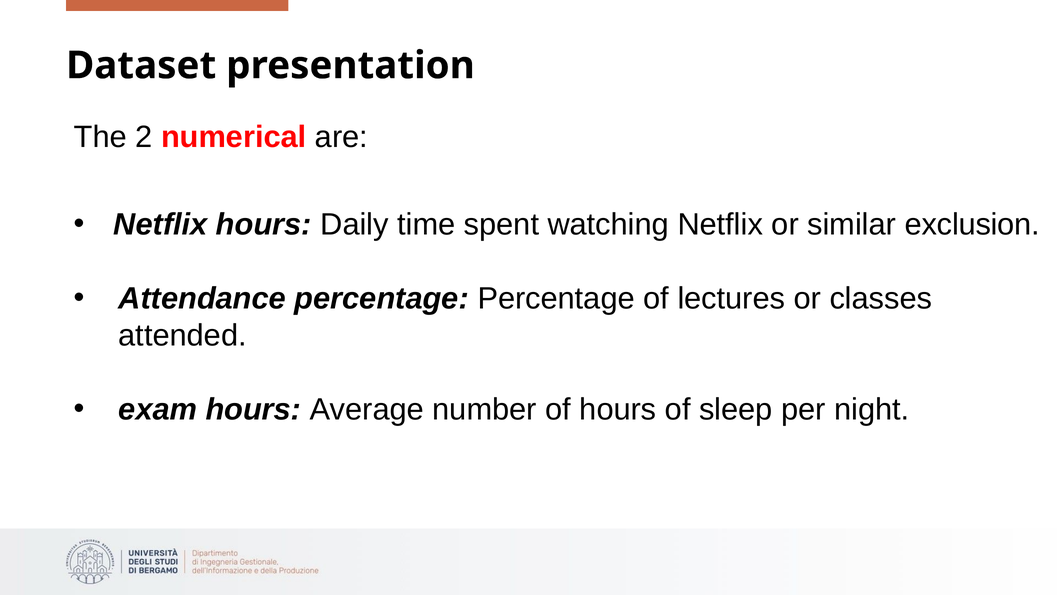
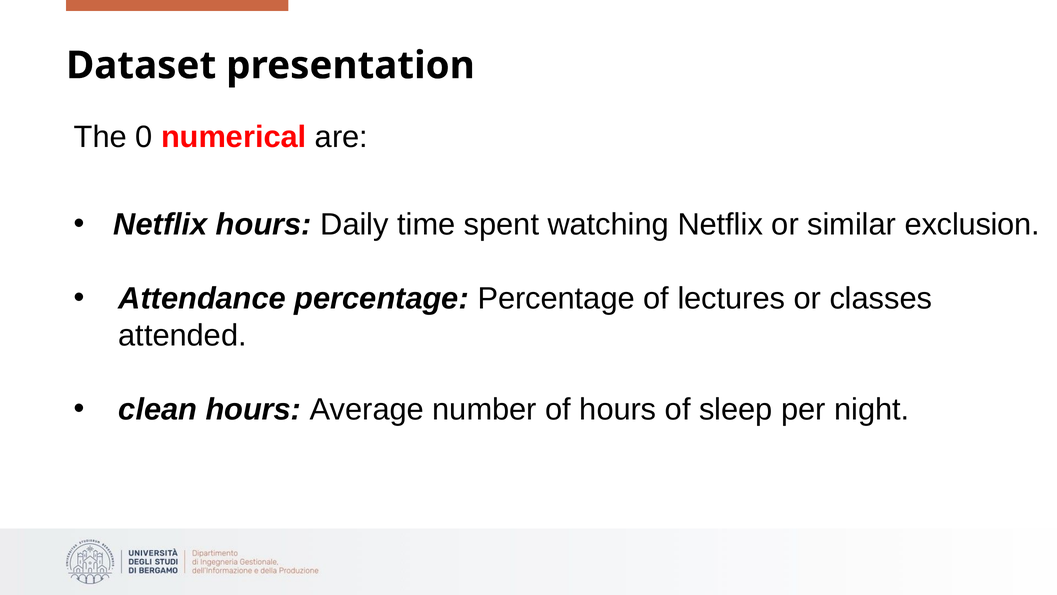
2: 2 -> 0
exam: exam -> clean
